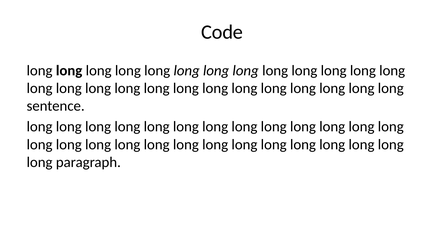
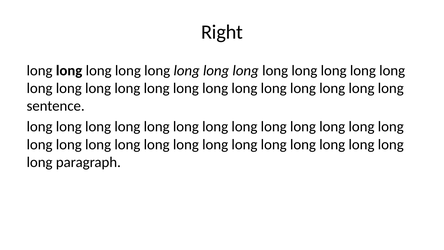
Code: Code -> Right
